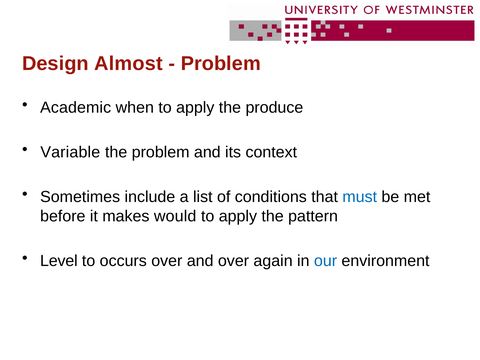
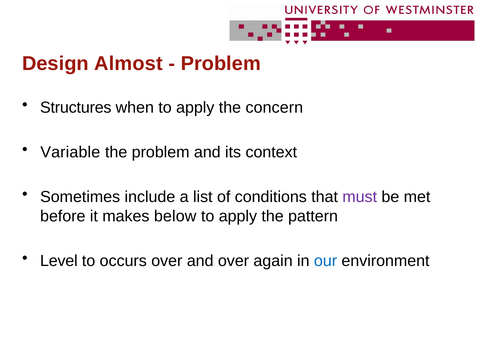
Academic: Academic -> Structures
produce: produce -> concern
must colour: blue -> purple
would: would -> below
